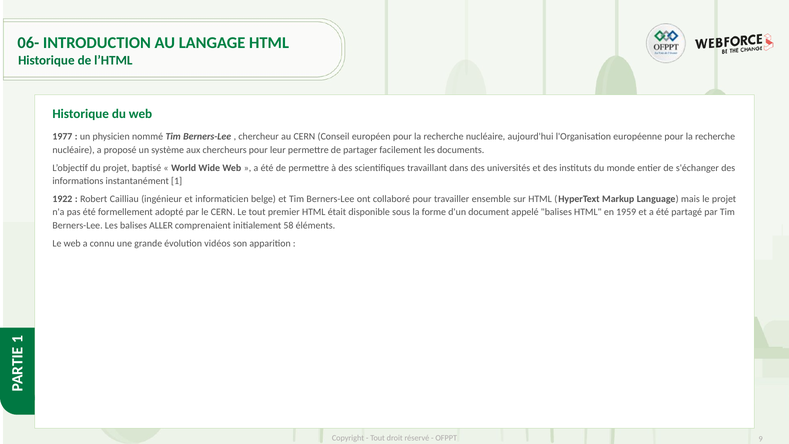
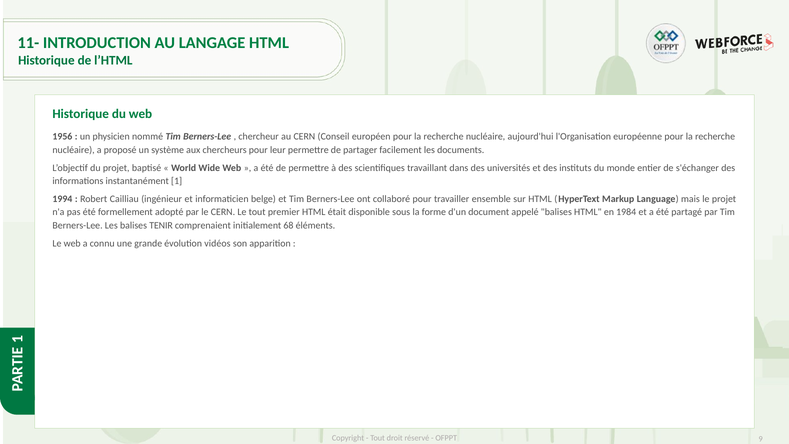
06-: 06- -> 11-
1977: 1977 -> 1956
1922: 1922 -> 1994
1959: 1959 -> 1984
ALLER: ALLER -> TENIR
58: 58 -> 68
